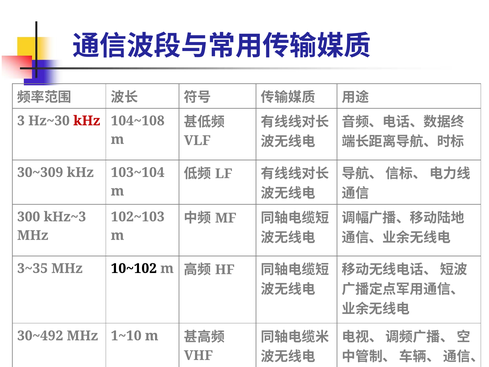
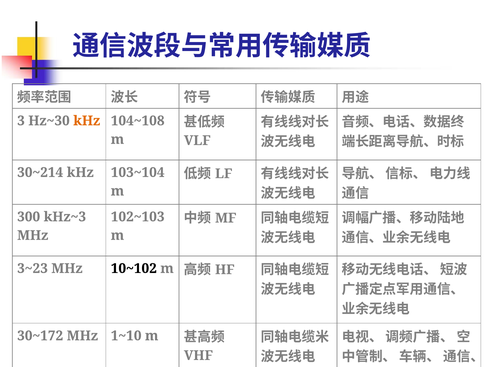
kHz at (87, 121) colour: red -> orange
30~309: 30~309 -> 30~214
3~35: 3~35 -> 3~23
30~492: 30~492 -> 30~172
